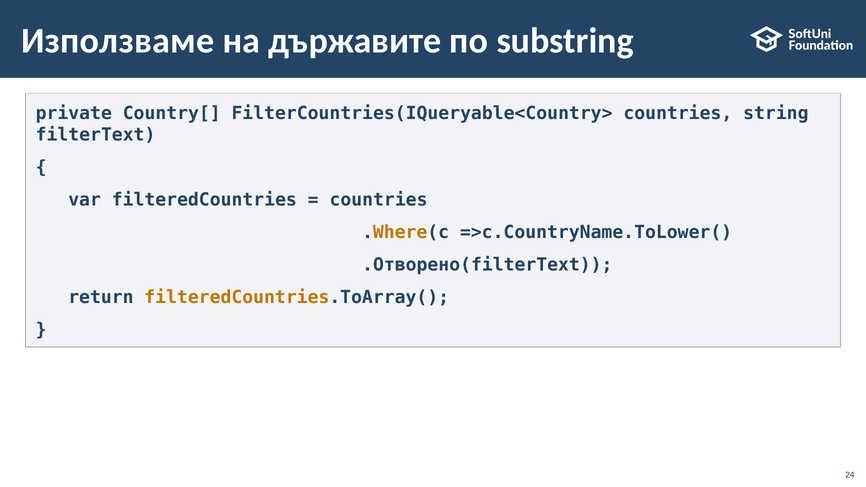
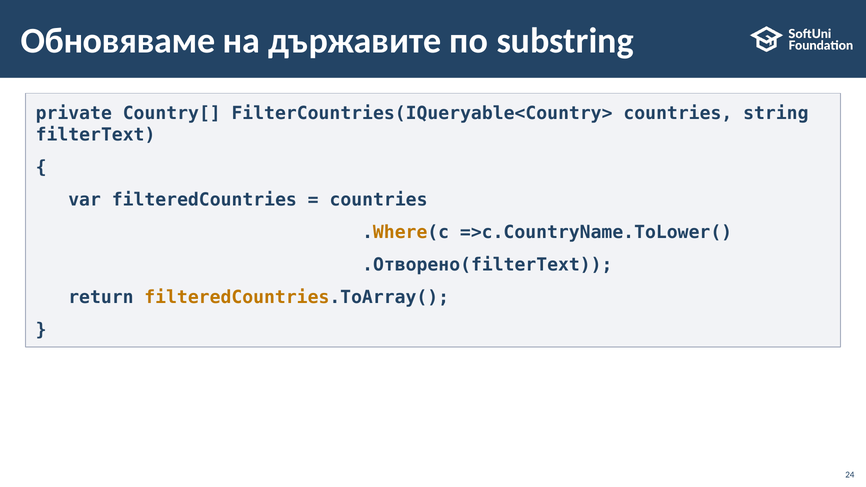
Използваме: Използваме -> Обновяваме
